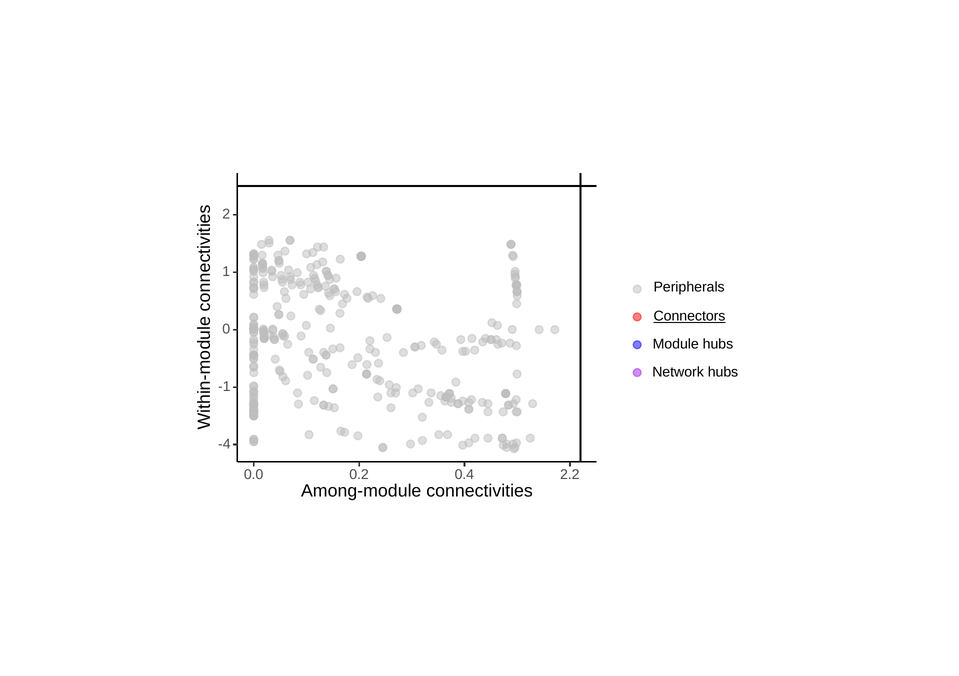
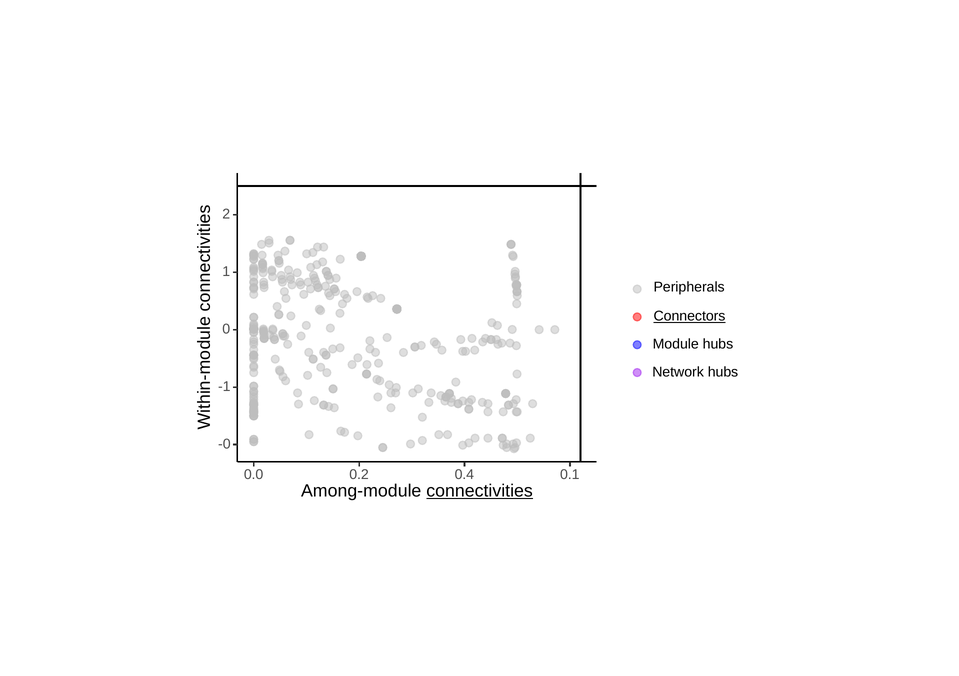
-4: -4 -> -0
2.2: 2.2 -> 0.1
connectivities underline: none -> present
